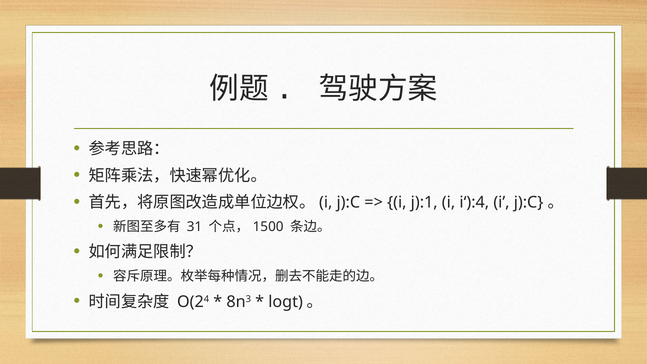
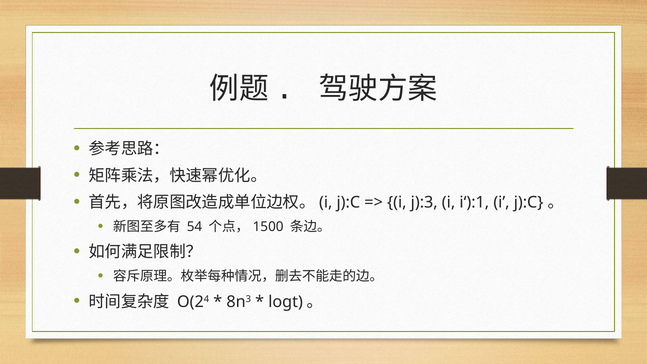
j):1: j):1 -> j):3
i‘):4: i‘):4 -> i‘):1
31: 31 -> 54
